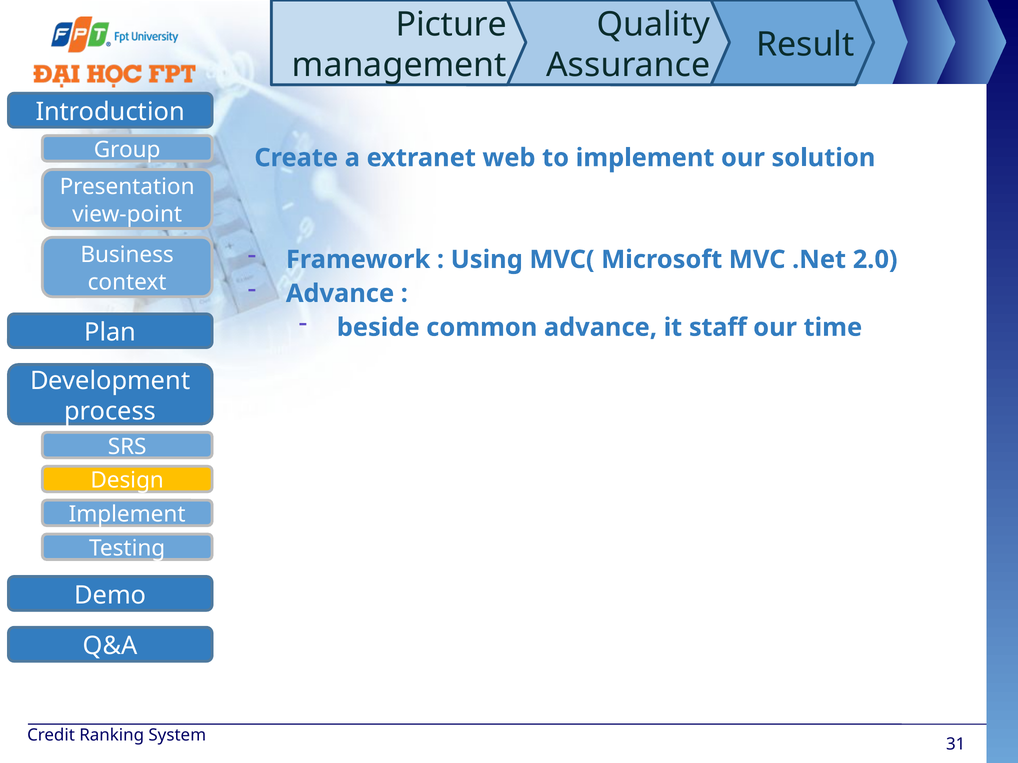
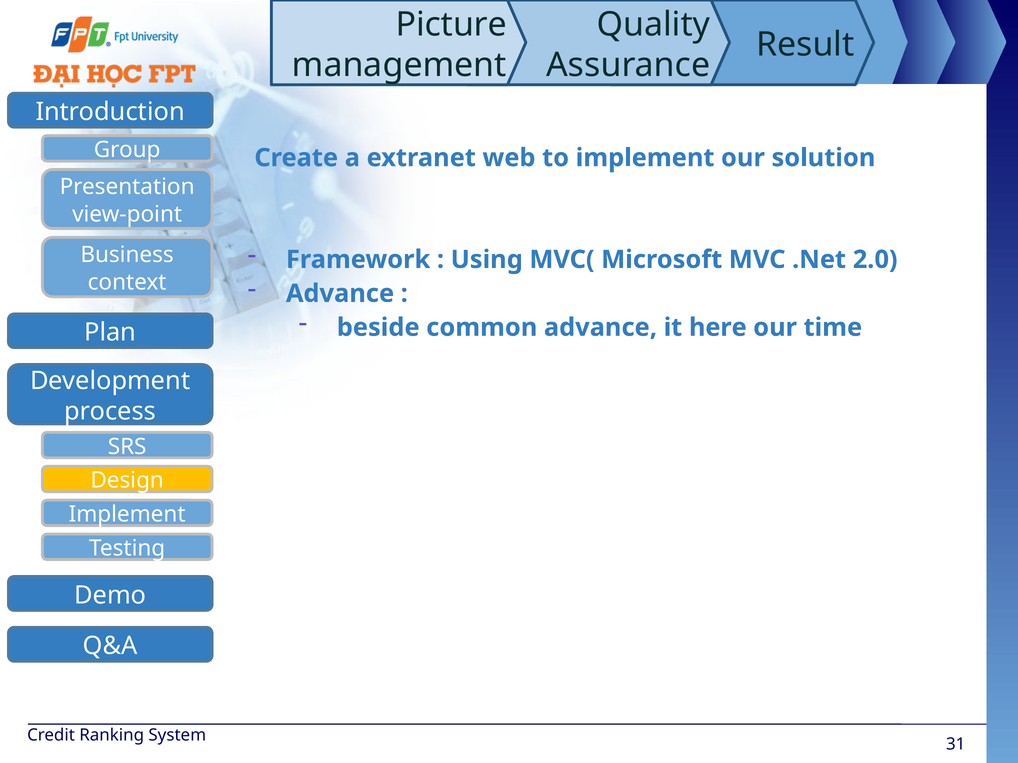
staff: staff -> here
